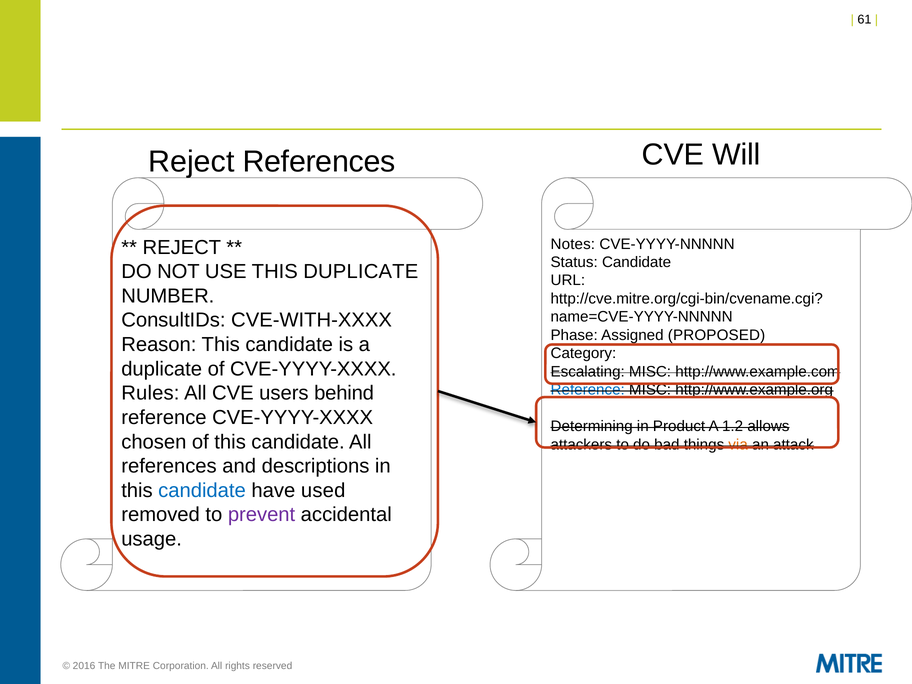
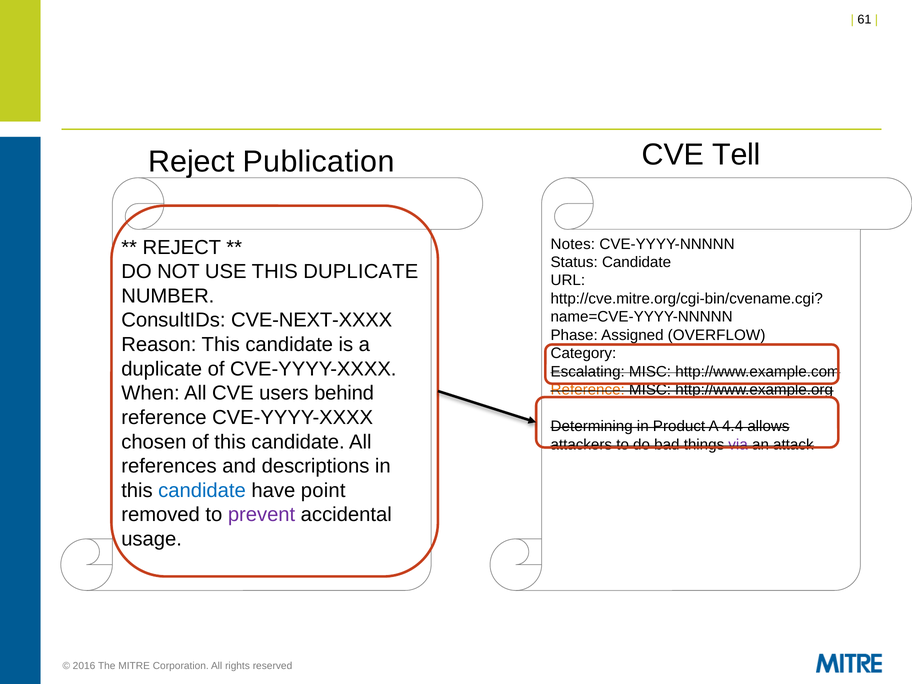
Reject References: References -> Publication
Will: Will -> Tell
CVE-WITH-XXXX: CVE-WITH-XXXX -> CVE-NEXT-XXXX
PROPOSED: PROPOSED -> OVERFLOW
Reference at (588, 390) colour: blue -> orange
Rules: Rules -> When
1.2: 1.2 -> 4.4
via colour: orange -> purple
used: used -> point
